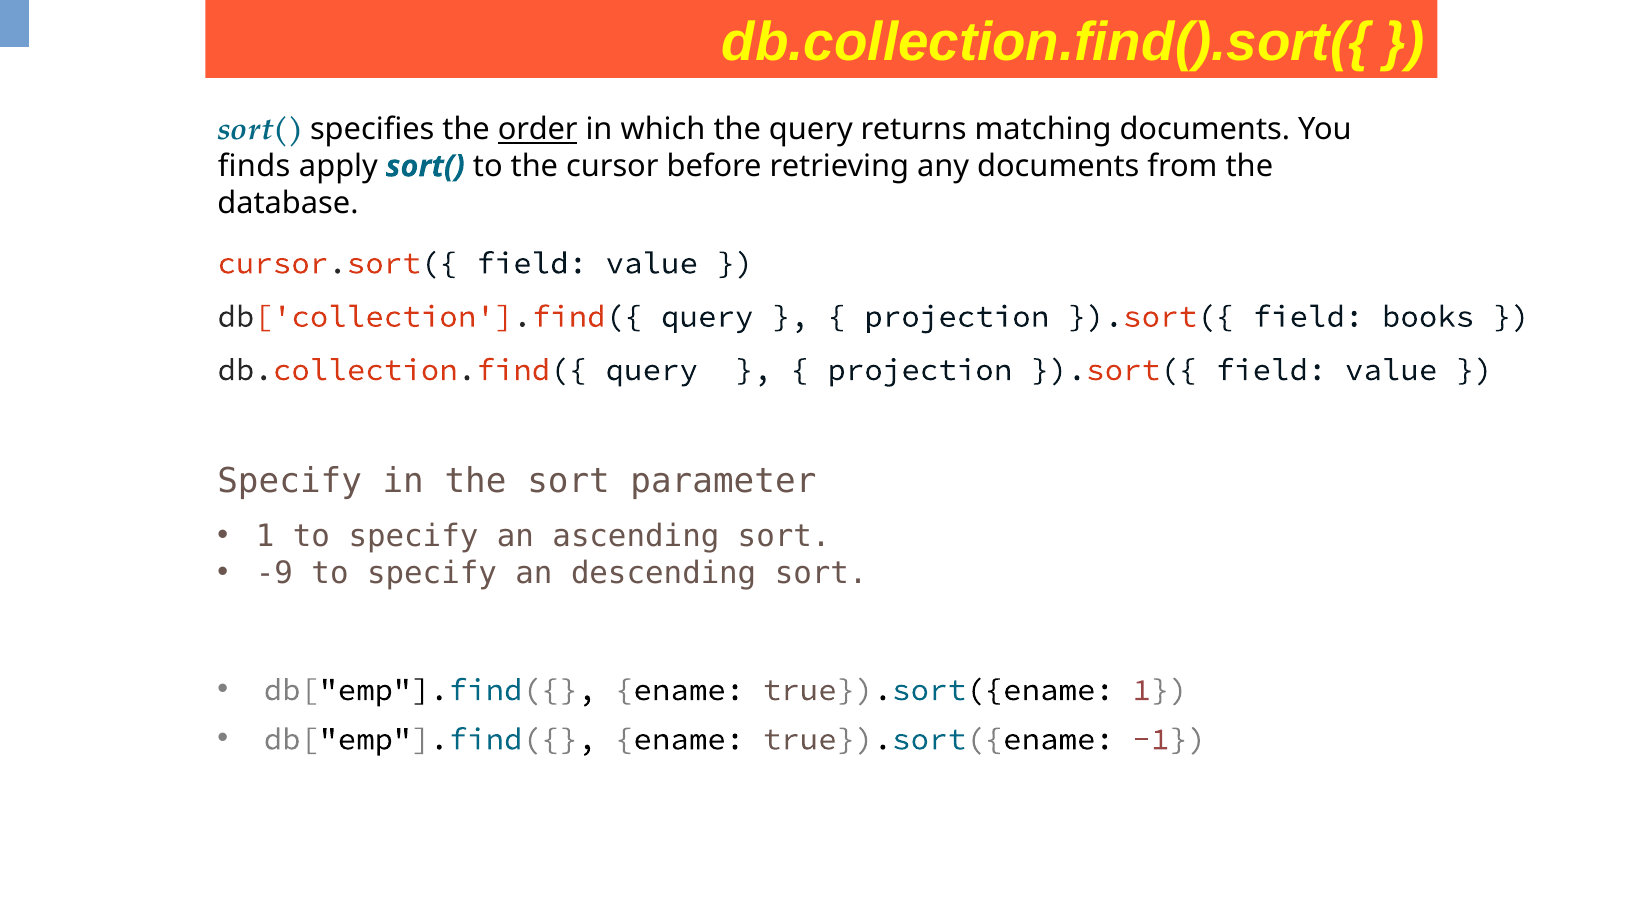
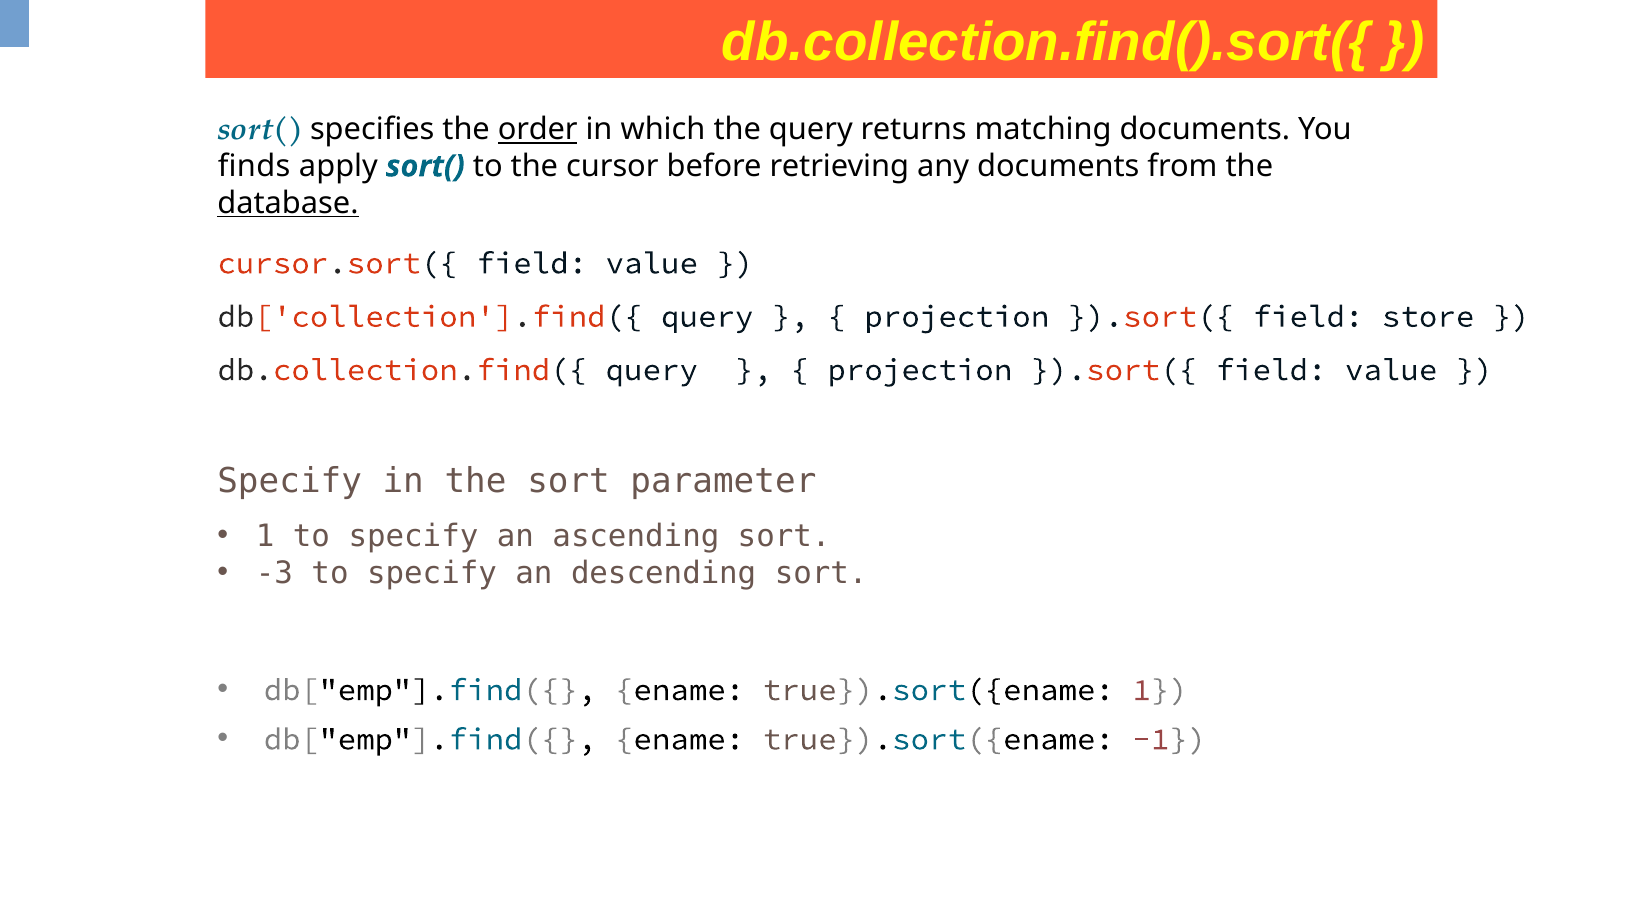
database underline: none -> present
books: books -> store
-9: -9 -> -3
